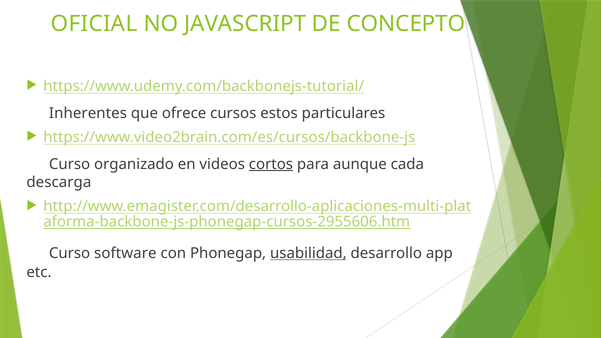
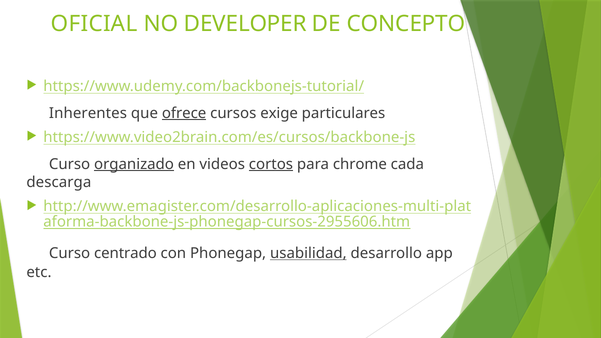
JAVASCRIPT: JAVASCRIPT -> DEVELOPER
ofrece underline: none -> present
estos: estos -> exige
organizado underline: none -> present
aunque: aunque -> chrome
software: software -> centrado
